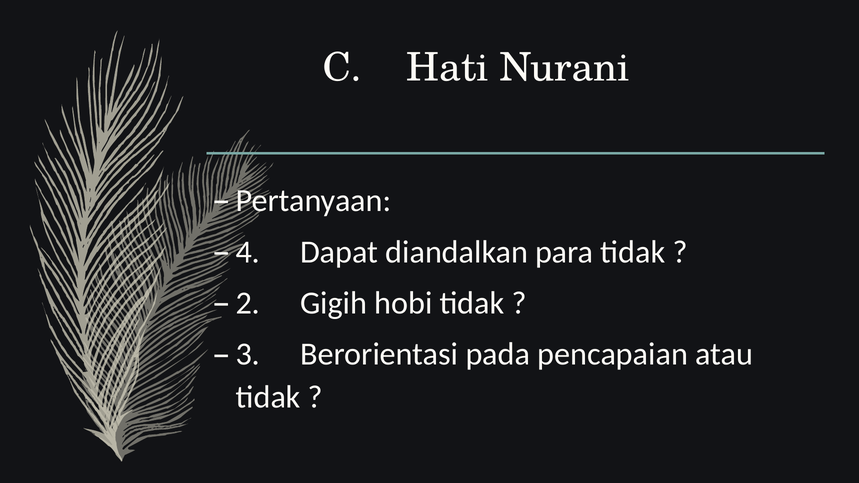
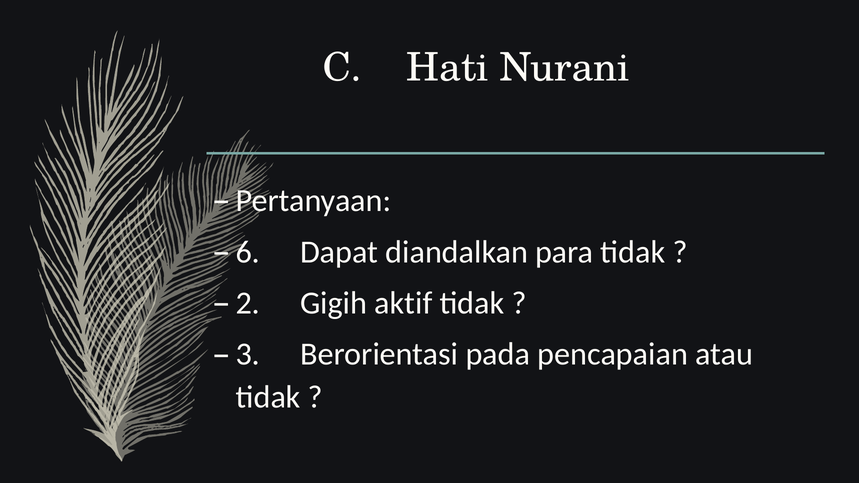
4: 4 -> 6
hobi: hobi -> aktif
